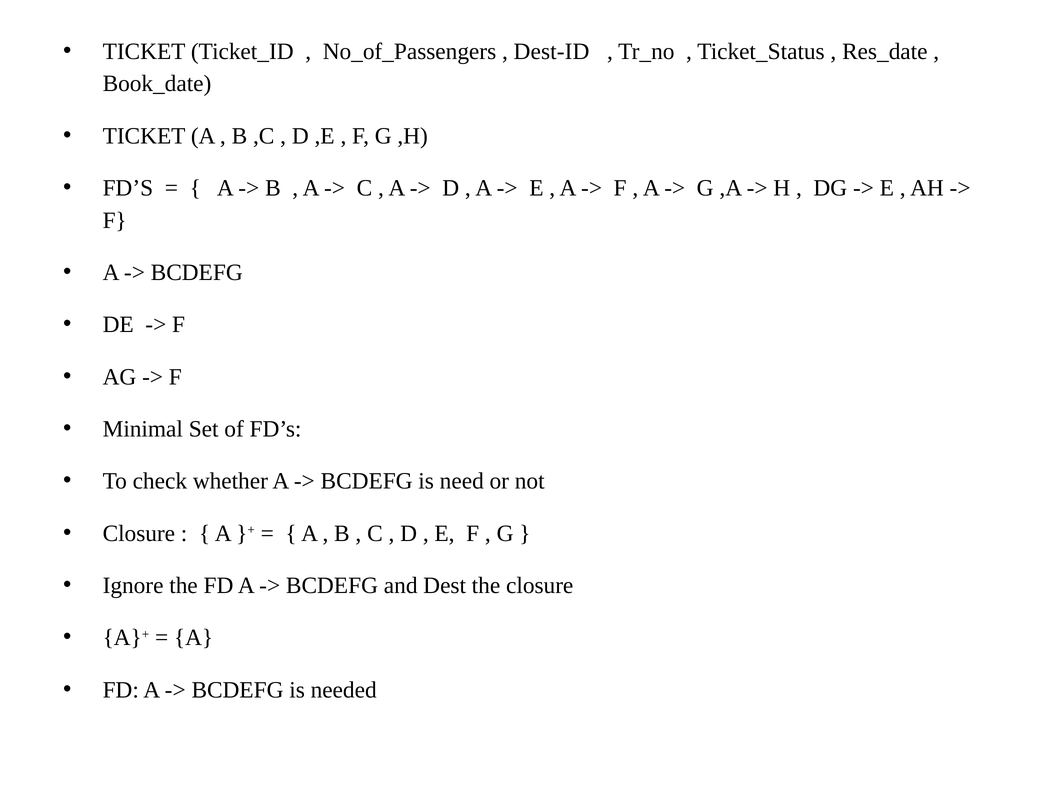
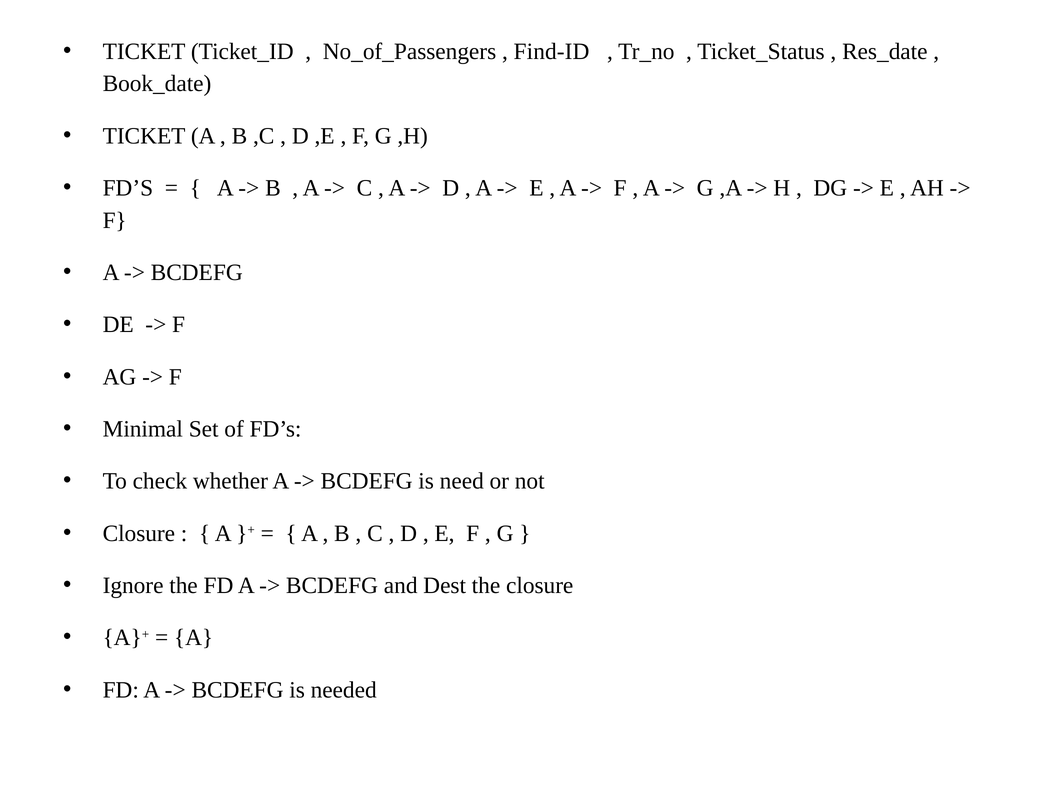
Dest-ID: Dest-ID -> Find-ID
